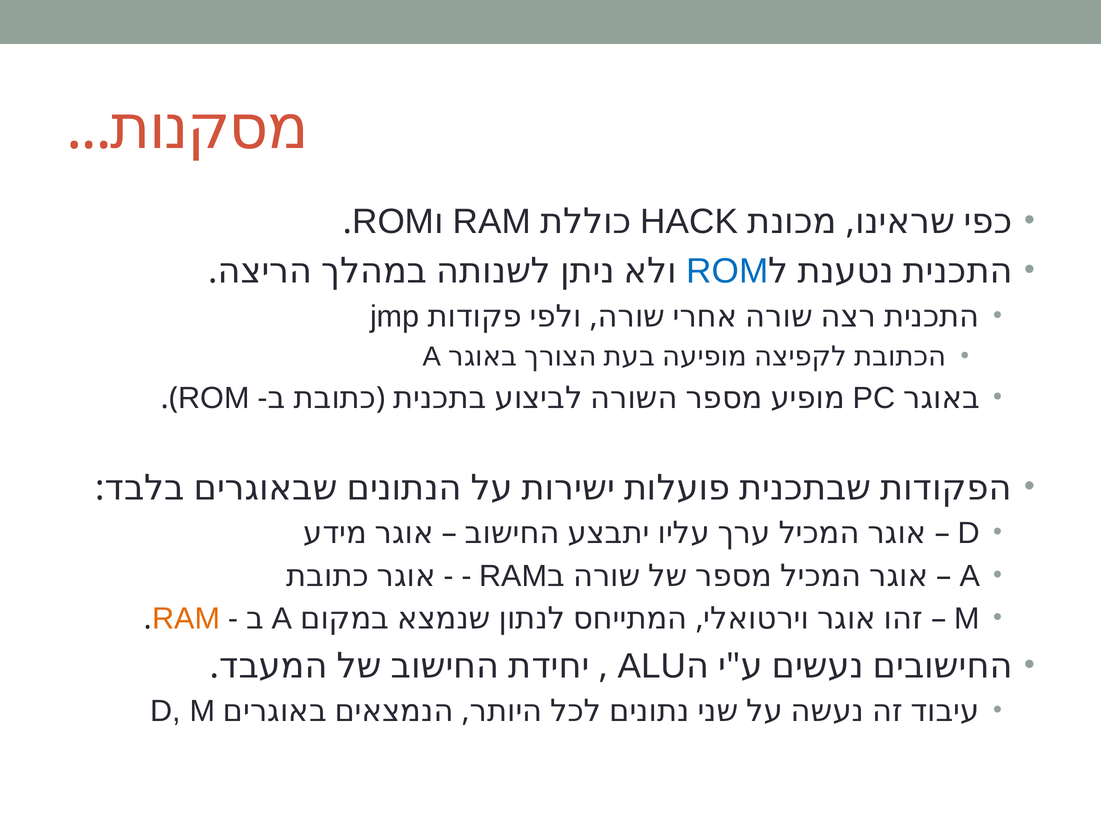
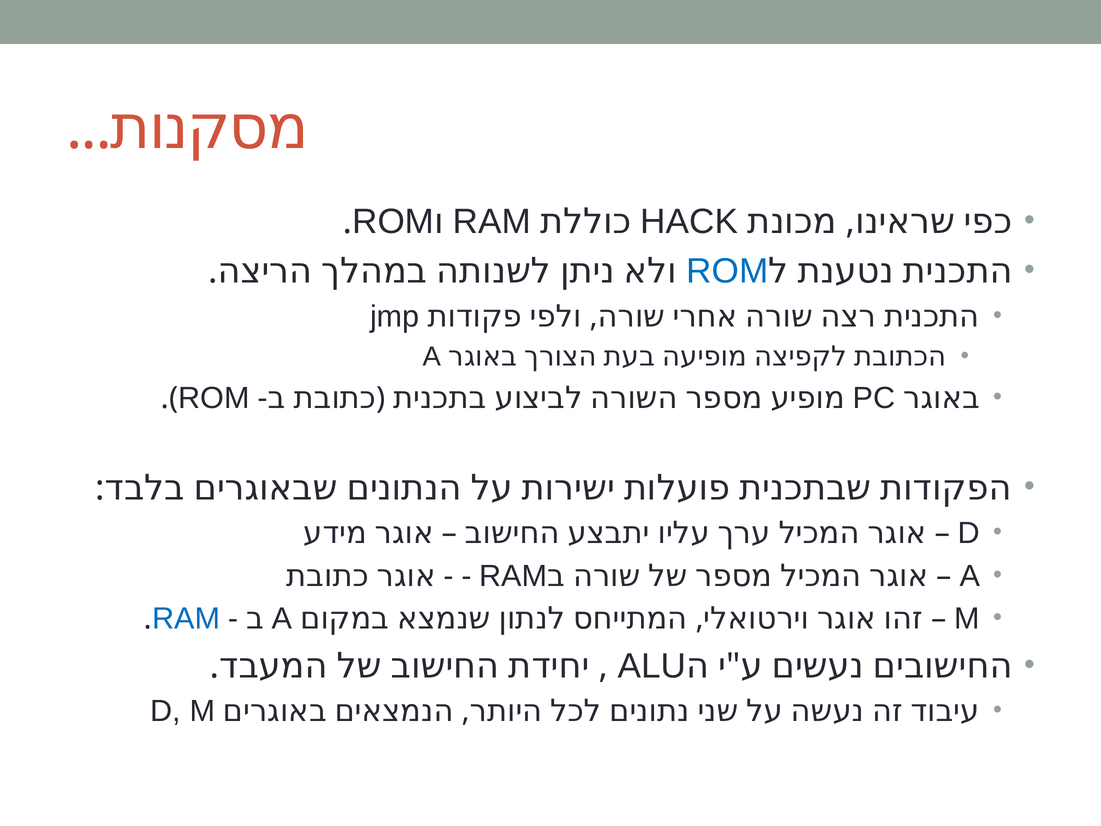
RAM at (186, 619) colour: orange -> blue
